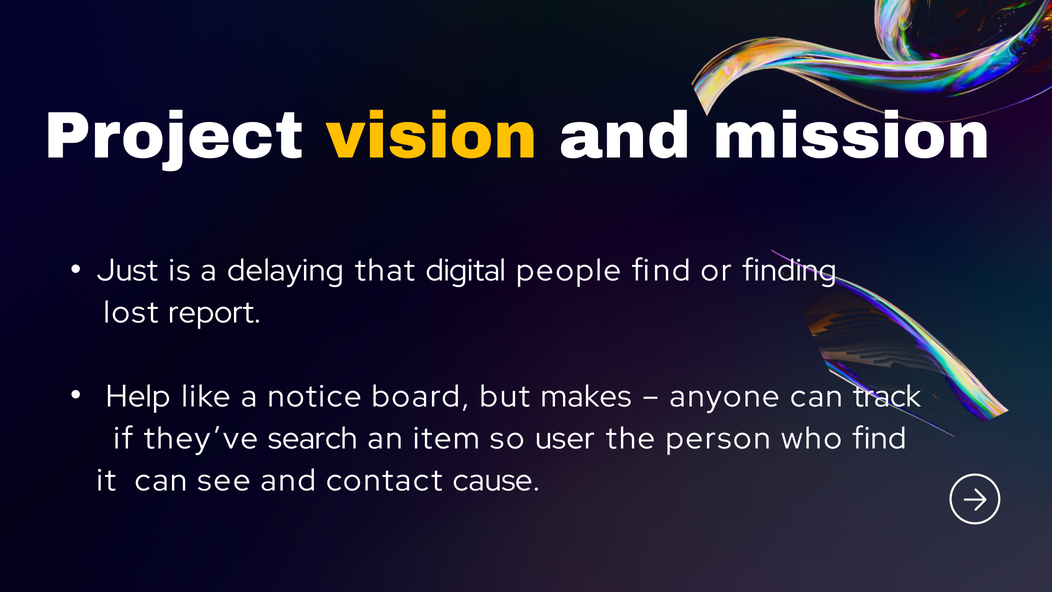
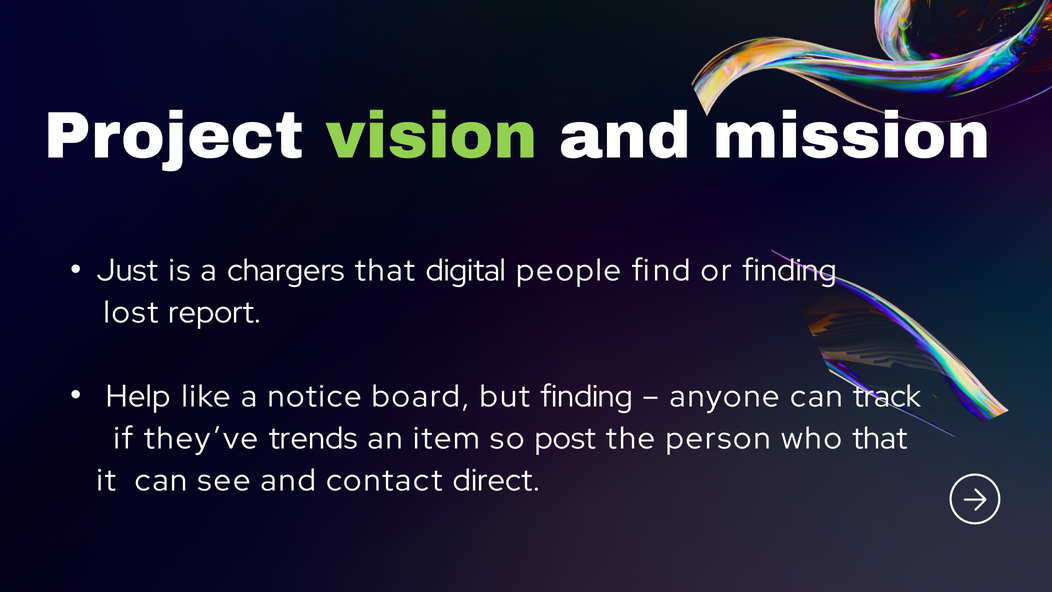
vision colour: yellow -> light green
delaying: delaying -> chargers
but makes: makes -> finding
search: search -> trends
user: user -> post
who find: find -> that
cause: cause -> direct
